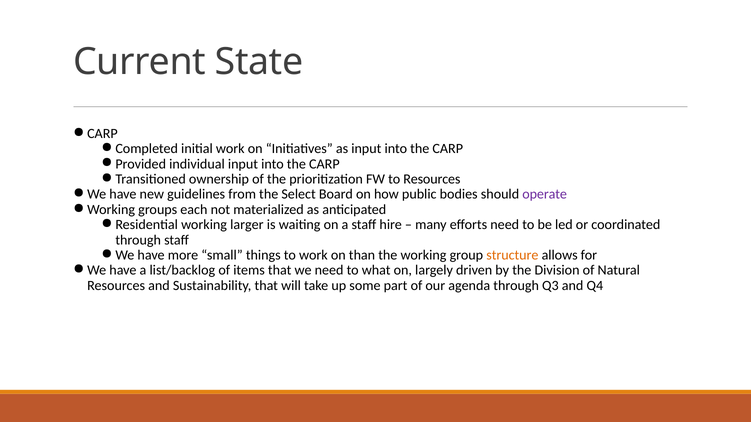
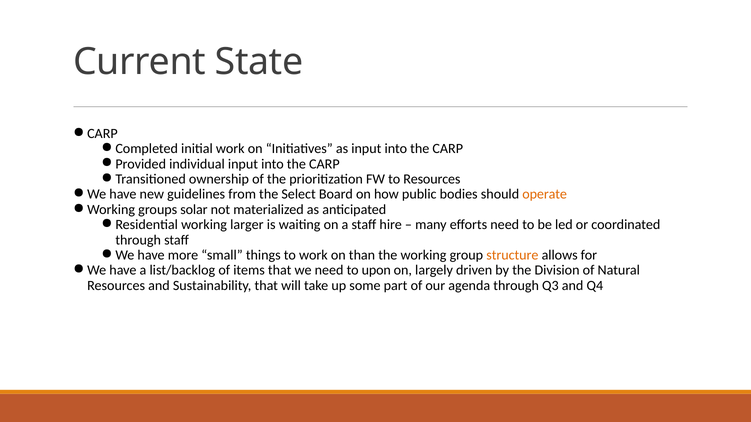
operate colour: purple -> orange
each: each -> solar
what: what -> upon
